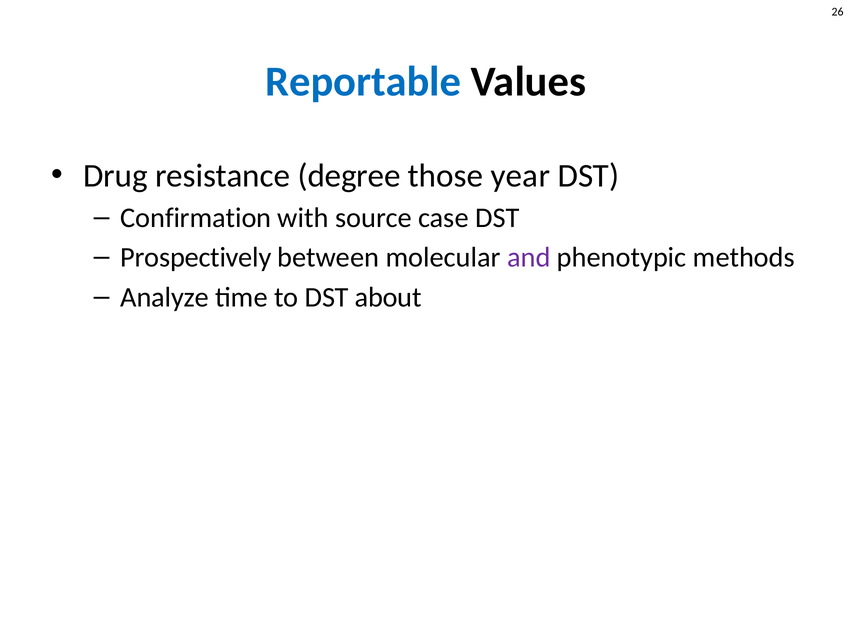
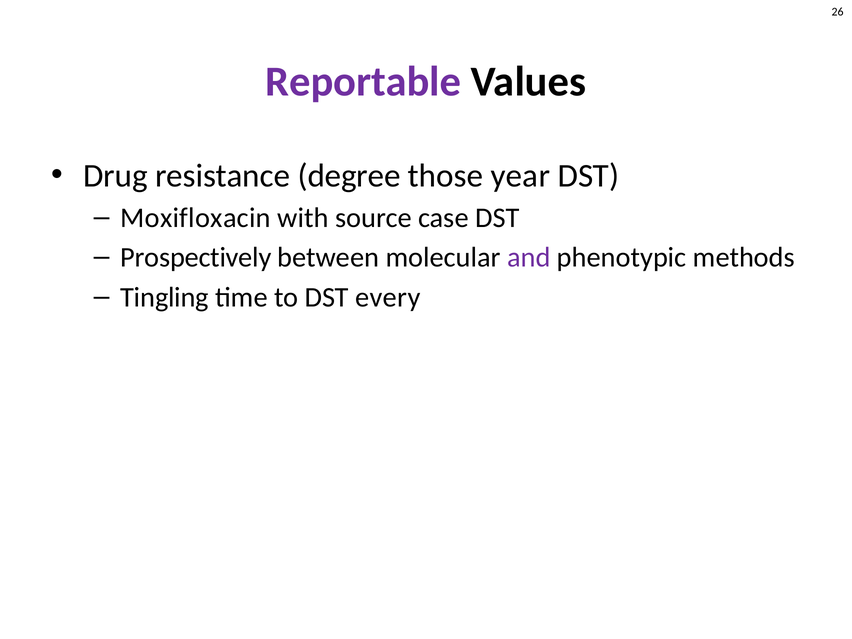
Reportable colour: blue -> purple
Confirmation: Confirmation -> Moxifloxacin
Analyze: Analyze -> Tingling
about: about -> every
